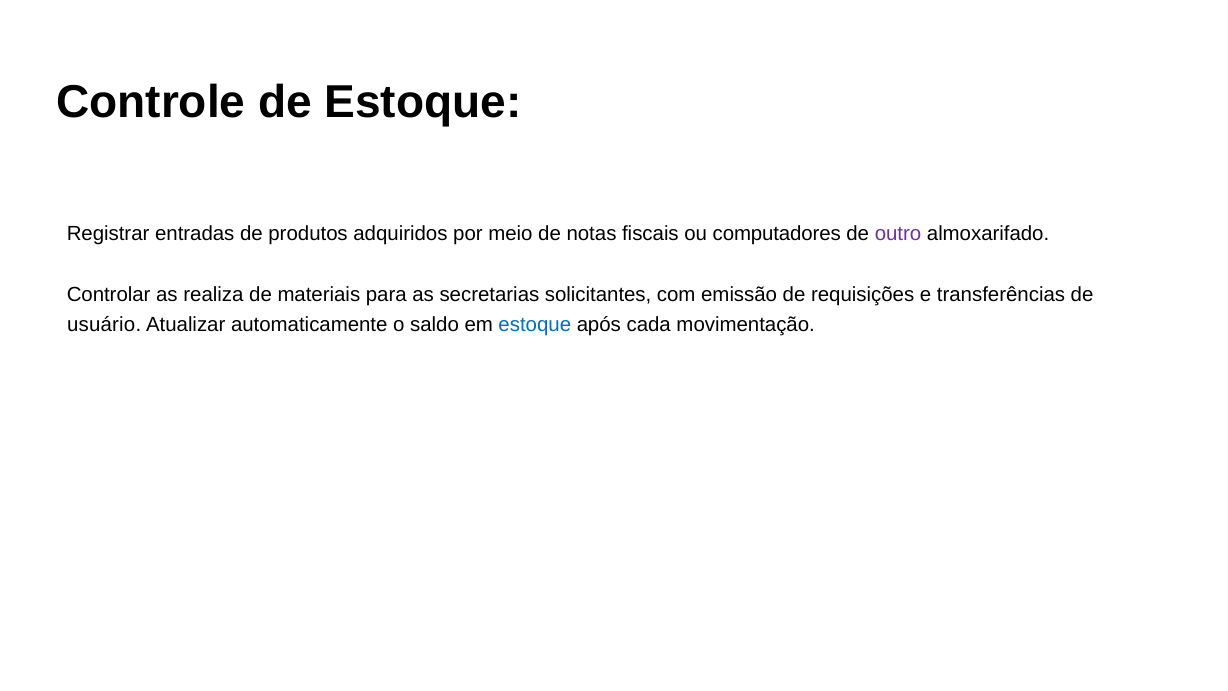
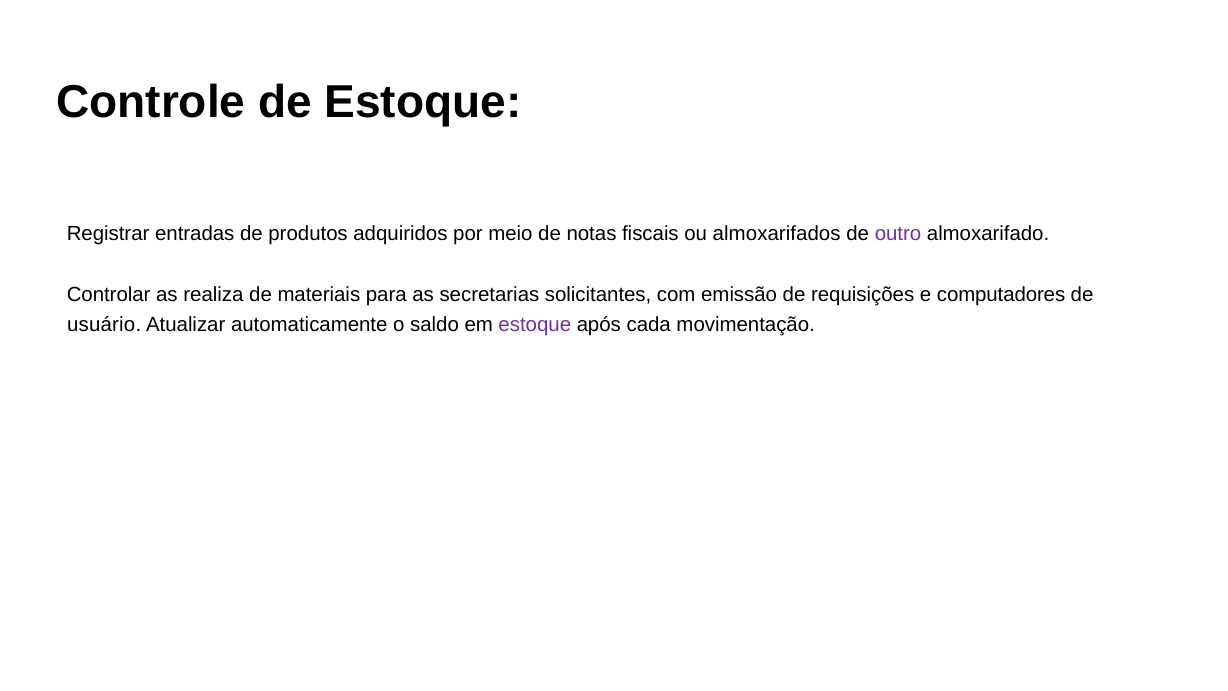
computadores: computadores -> almoxarifados
transferências: transferências -> computadores
estoque at (535, 324) colour: blue -> purple
